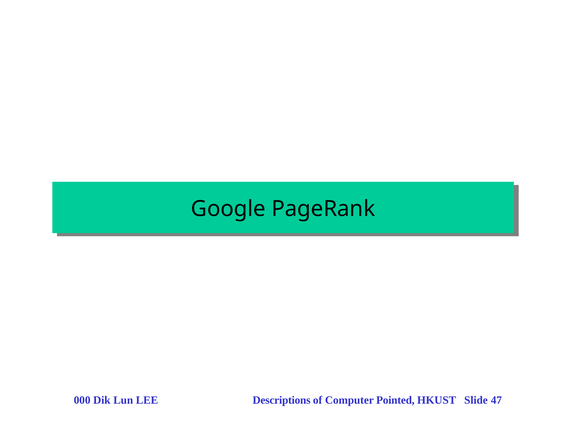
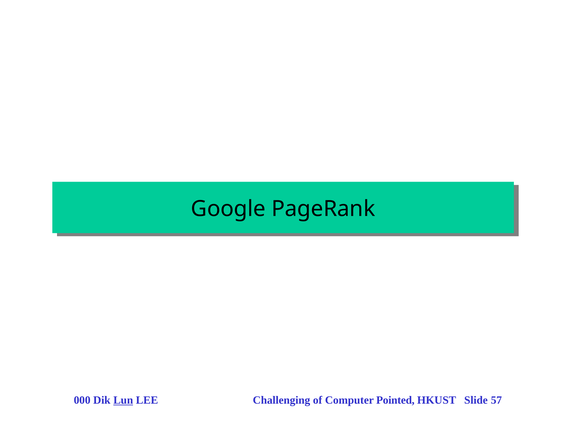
Lun underline: none -> present
Descriptions: Descriptions -> Challenging
47: 47 -> 57
